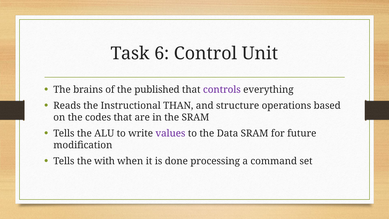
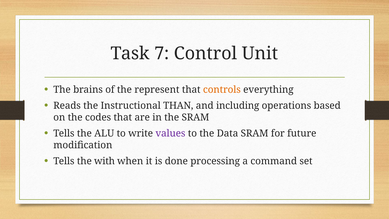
6: 6 -> 7
published: published -> represent
controls colour: purple -> orange
structure: structure -> including
